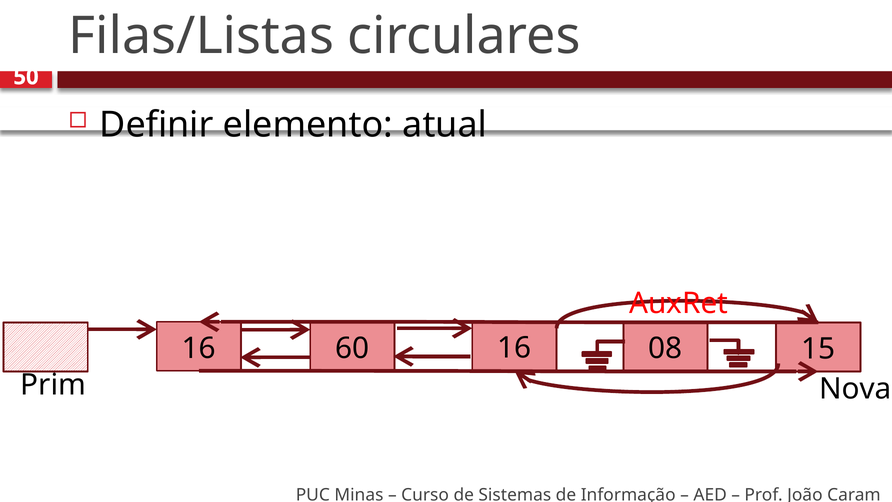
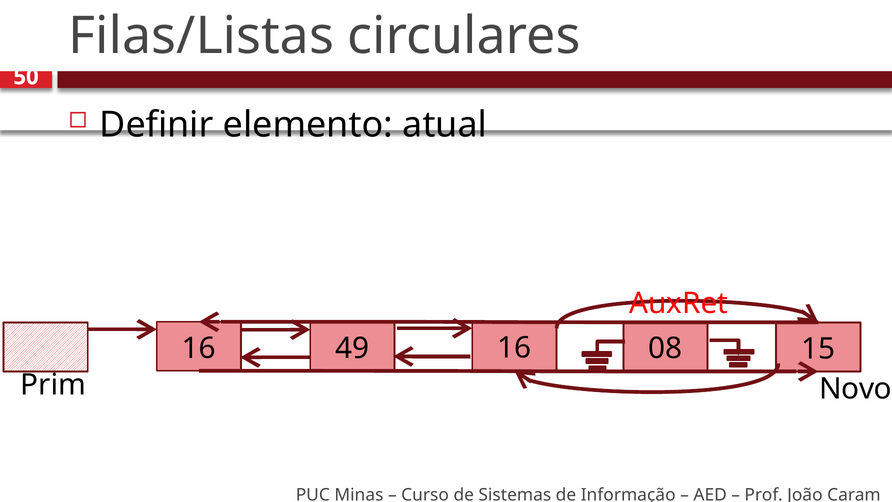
60: 60 -> 49
Nova: Nova -> Novo
